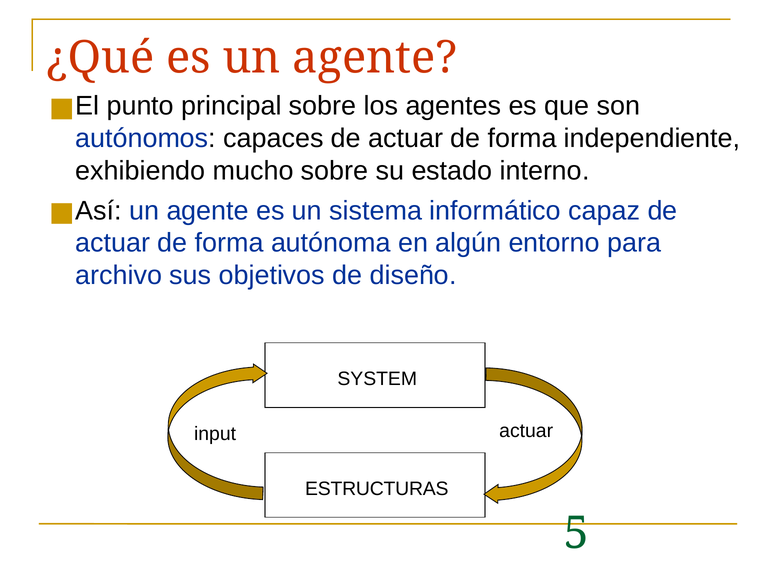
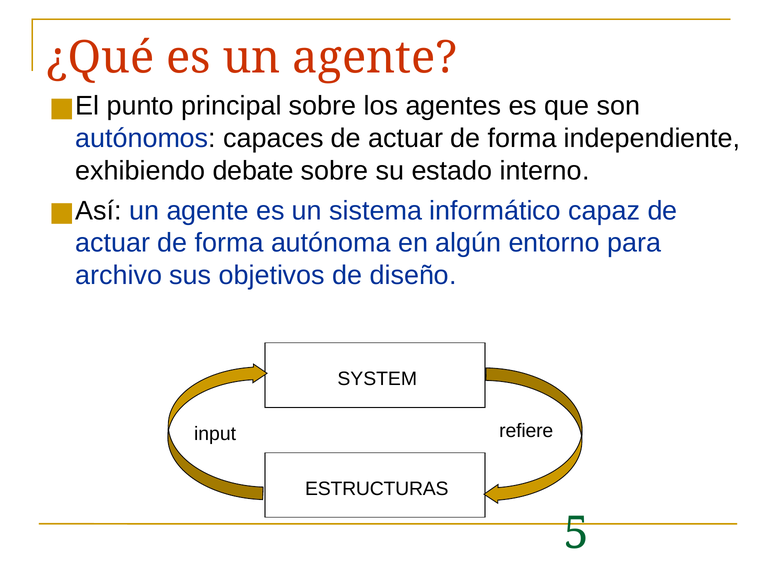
mucho: mucho -> debate
input actuar: actuar -> refiere
